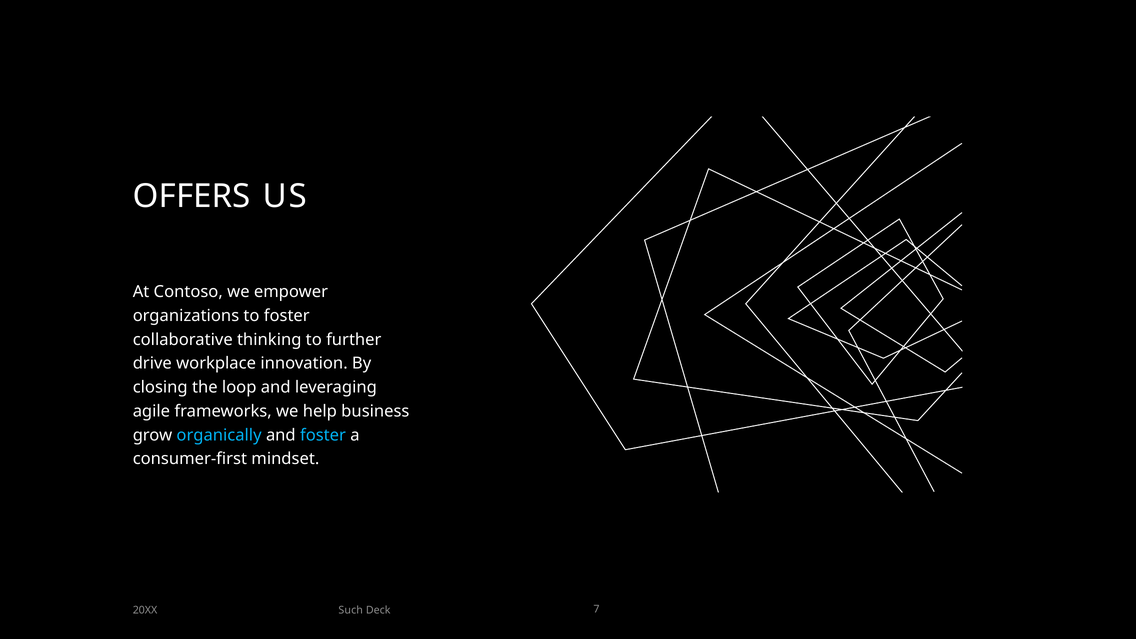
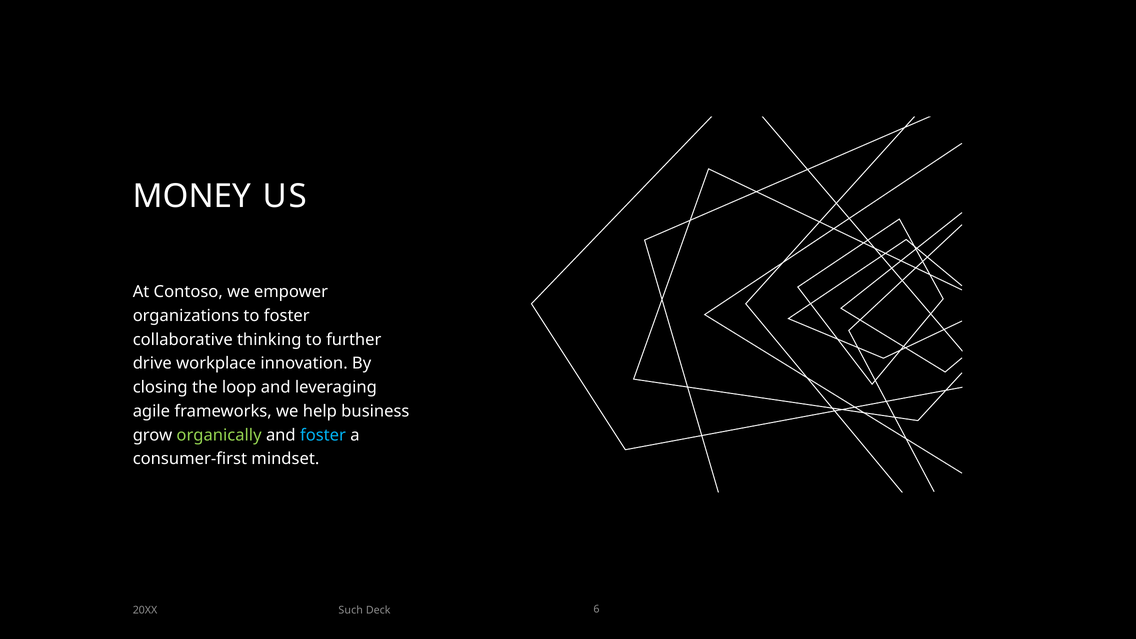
OFFERS: OFFERS -> MONEY
organically colour: light blue -> light green
7: 7 -> 6
